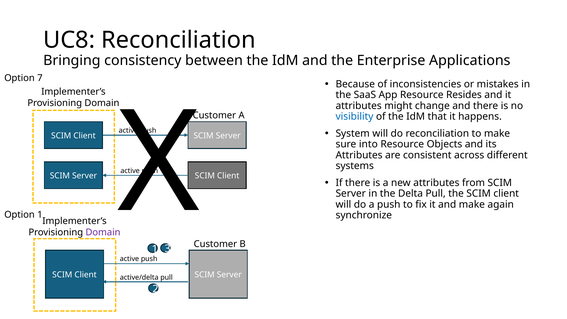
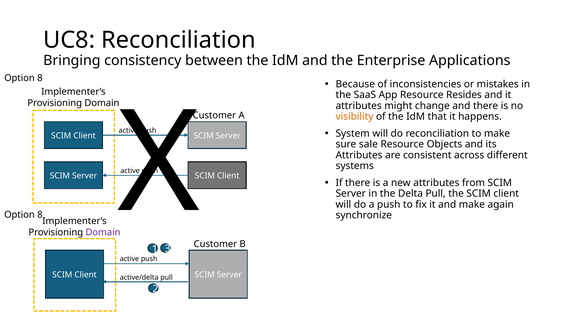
7 at (40, 78): 7 -> 8
visibility colour: blue -> orange
into: into -> sale
1 at (40, 215): 1 -> 8
